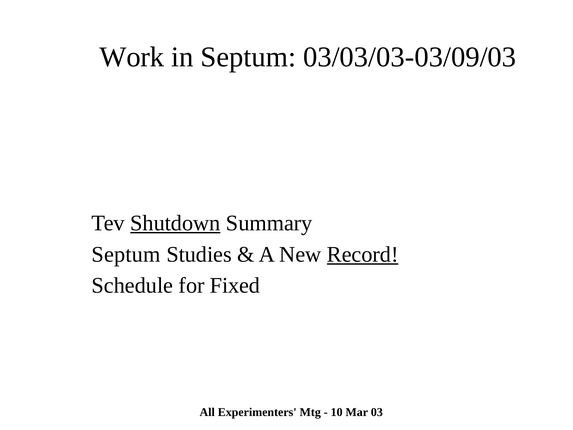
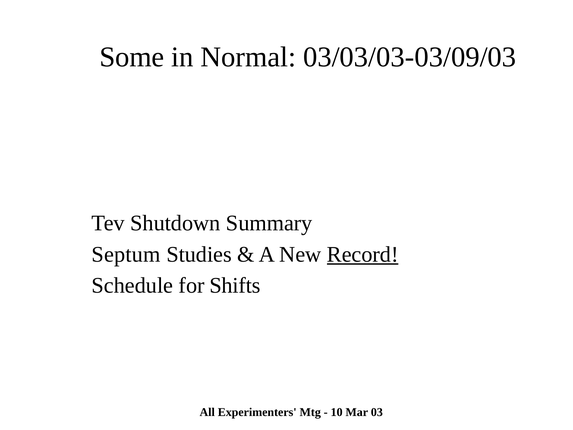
Work: Work -> Some
in Septum: Septum -> Normal
Shutdown underline: present -> none
Fixed: Fixed -> Shifts
